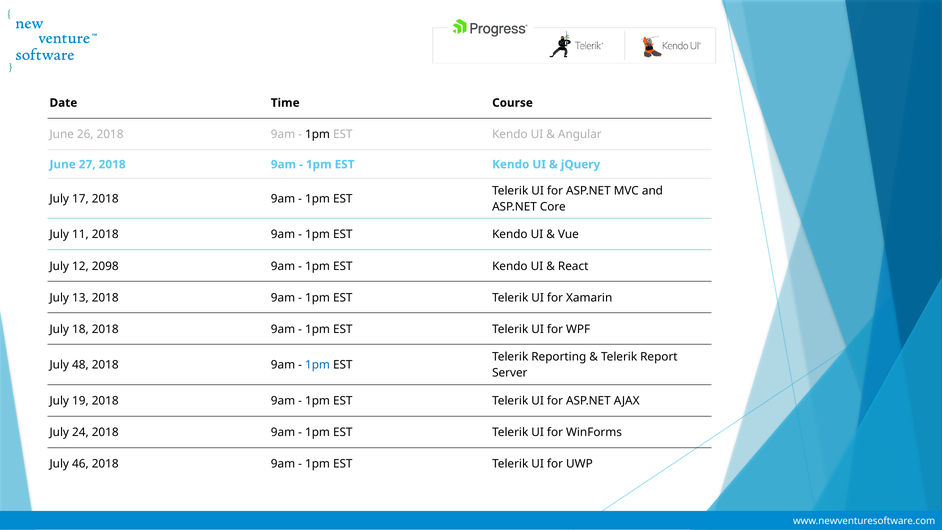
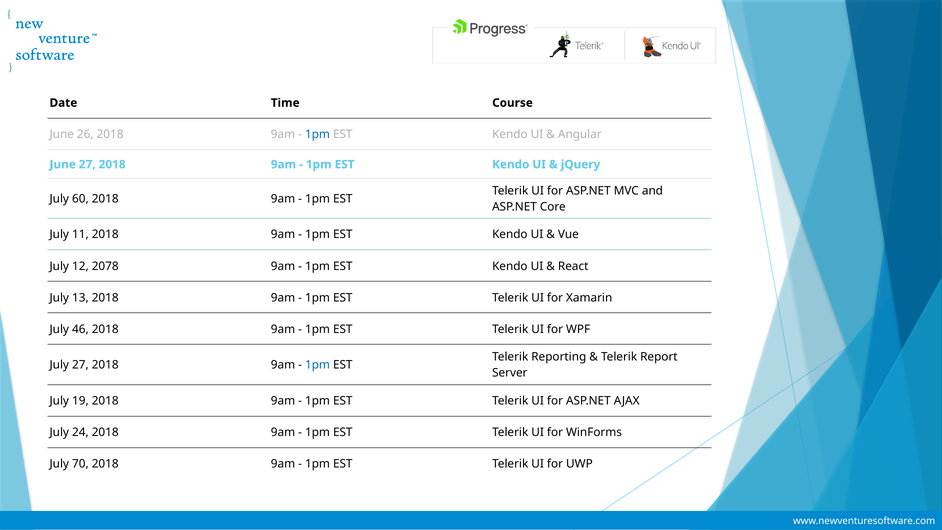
1pm at (318, 134) colour: black -> blue
17: 17 -> 60
2098: 2098 -> 2078
18: 18 -> 46
July 48: 48 -> 27
46: 46 -> 70
